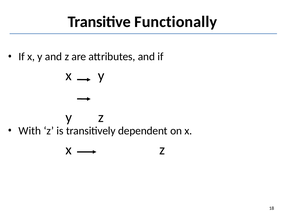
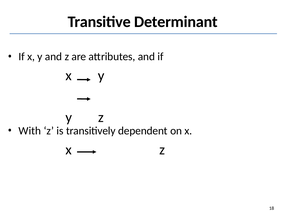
Functionally: Functionally -> Determinant
